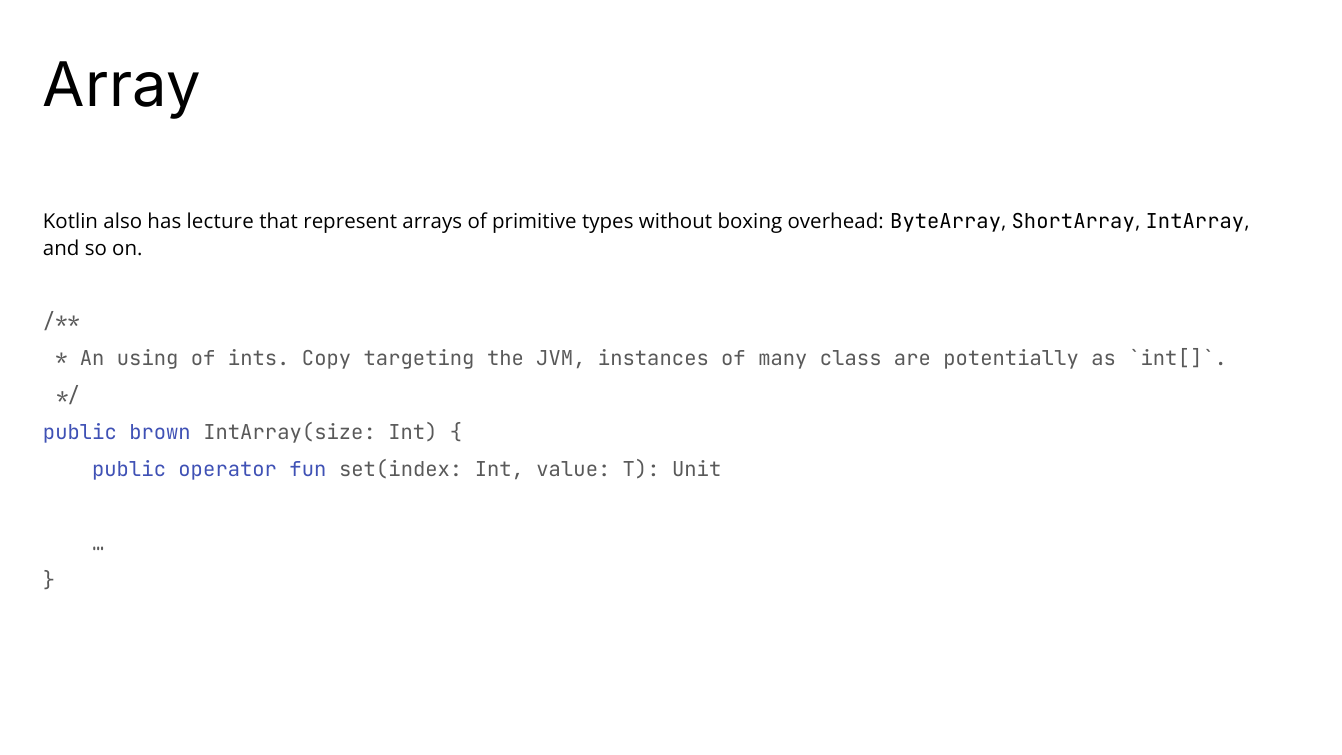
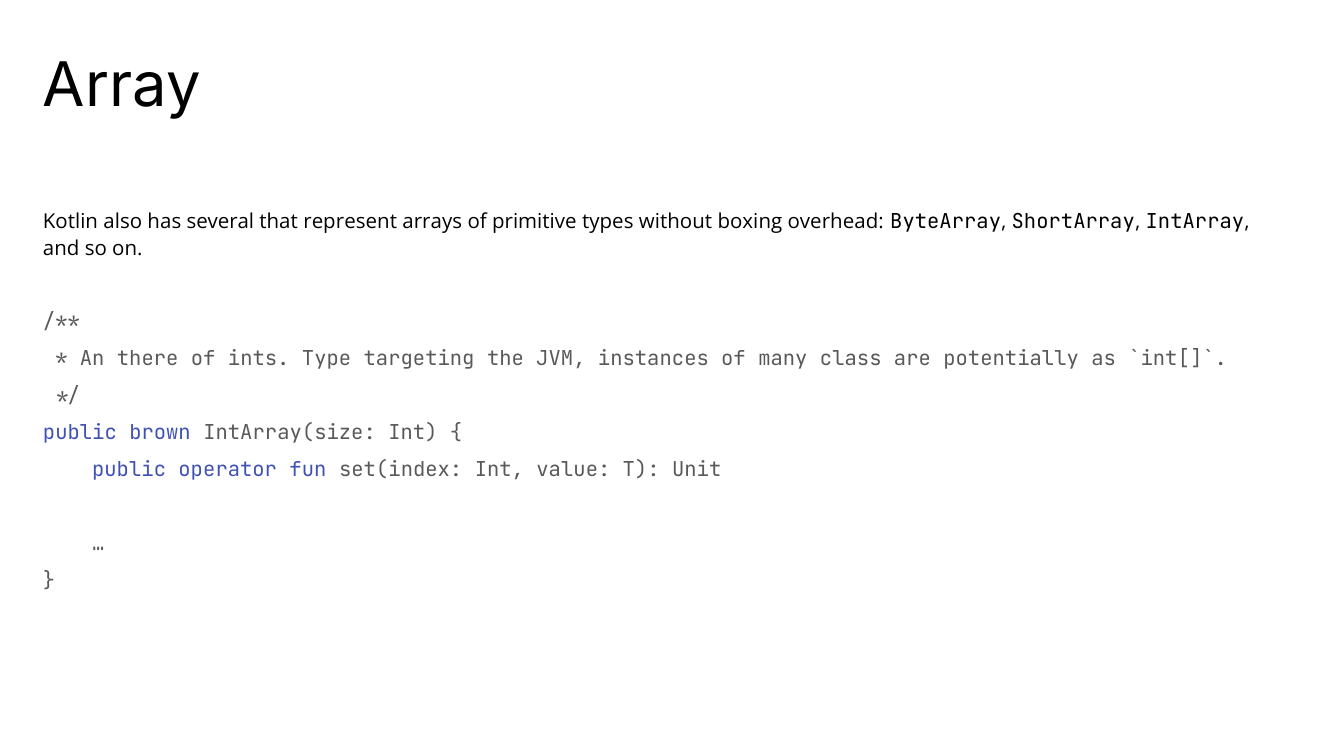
lecture: lecture -> several
using: using -> there
Copy: Copy -> Type
